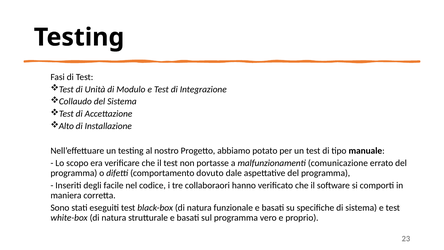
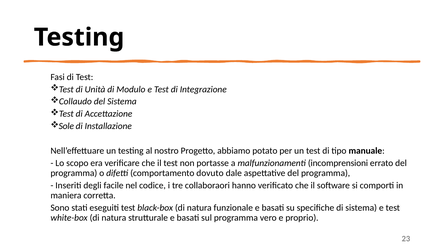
Alto: Alto -> Sole
comunicazione: comunicazione -> incomprensioni
